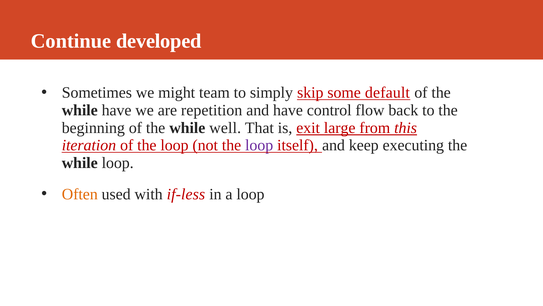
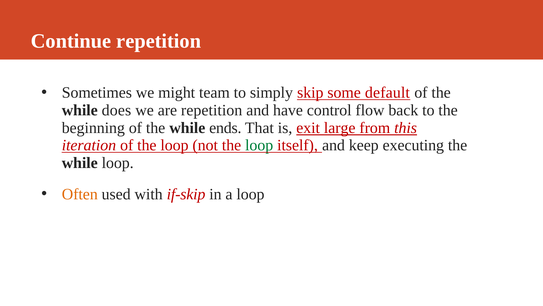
Continue developed: developed -> repetition
while have: have -> does
well: well -> ends
loop at (259, 145) colour: purple -> green
if-less: if-less -> if-skip
